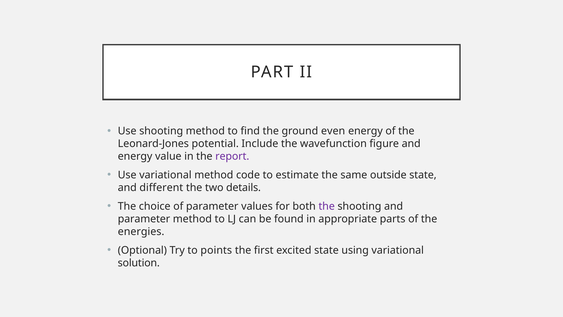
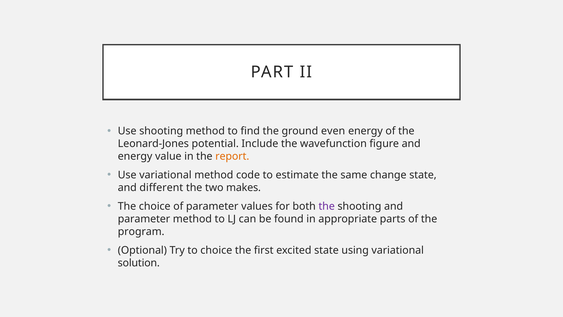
report colour: purple -> orange
outside: outside -> change
details: details -> makes
energies: energies -> program
to points: points -> choice
